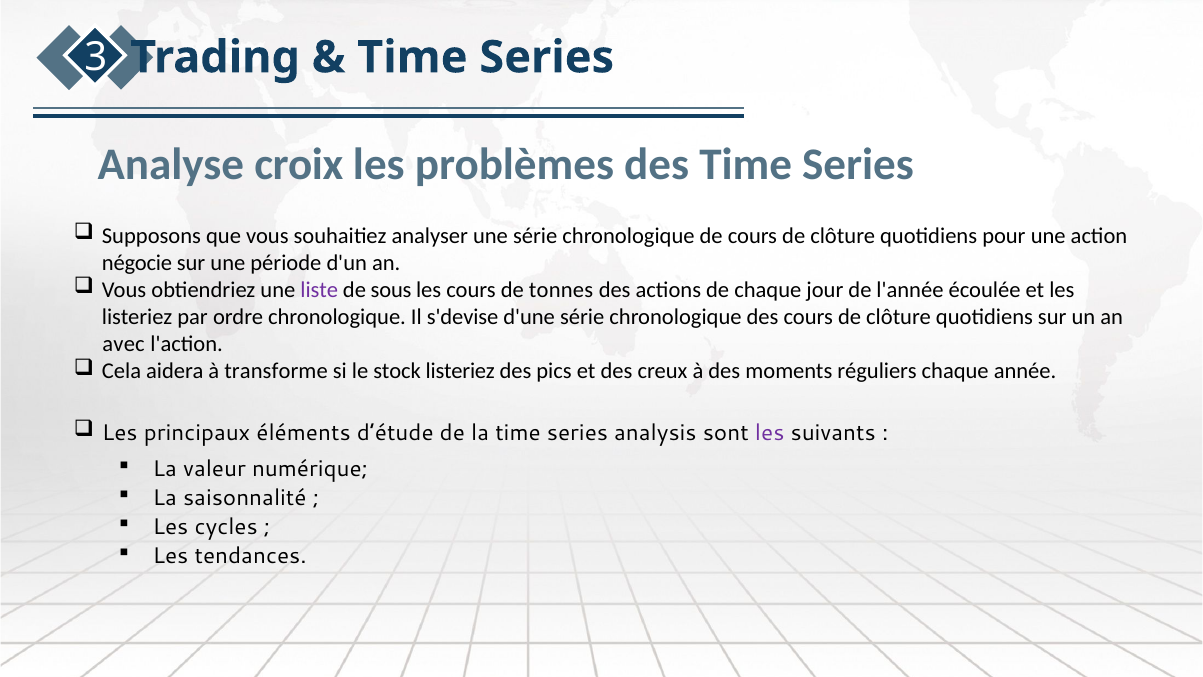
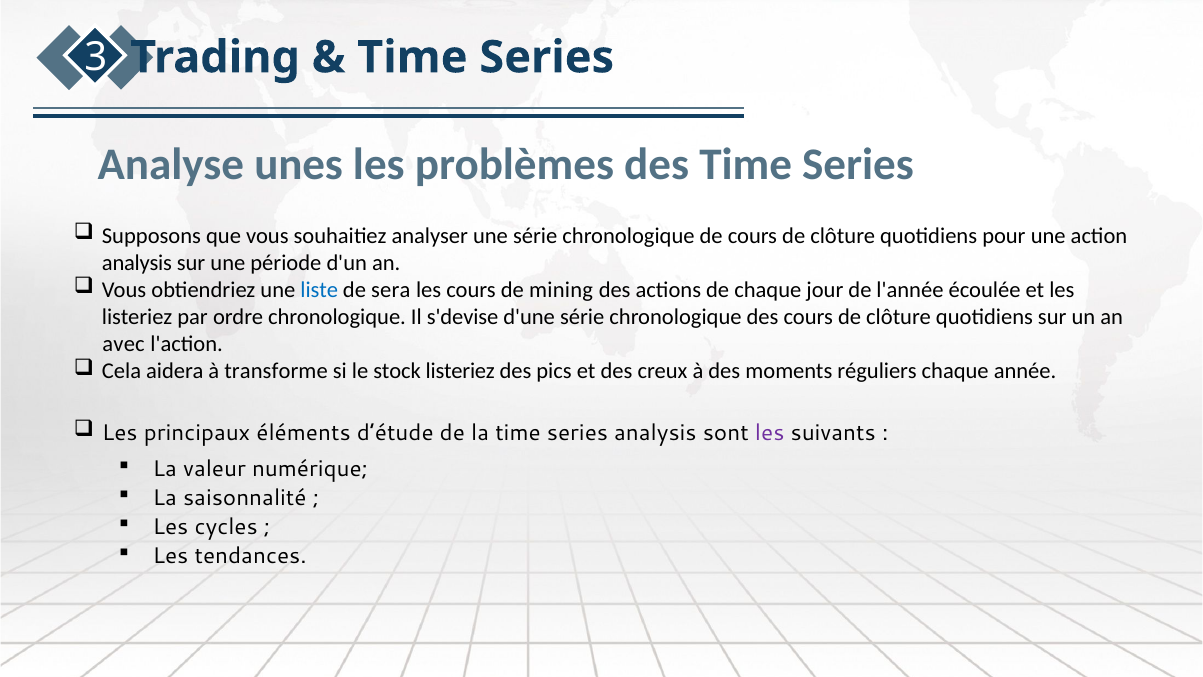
croix: croix -> unes
négocie at (137, 263): négocie -> analysis
liste colour: purple -> blue
sous: sous -> sera
tonnes: tonnes -> mining
